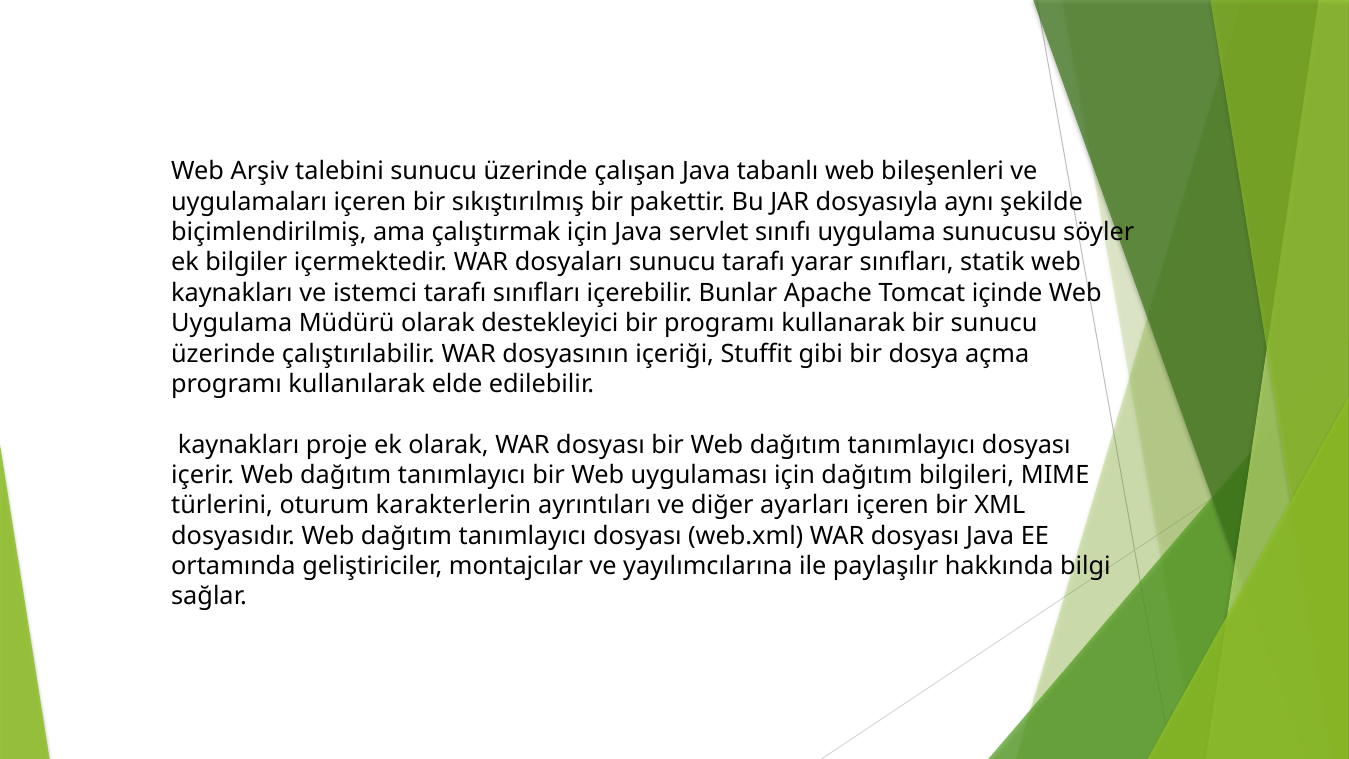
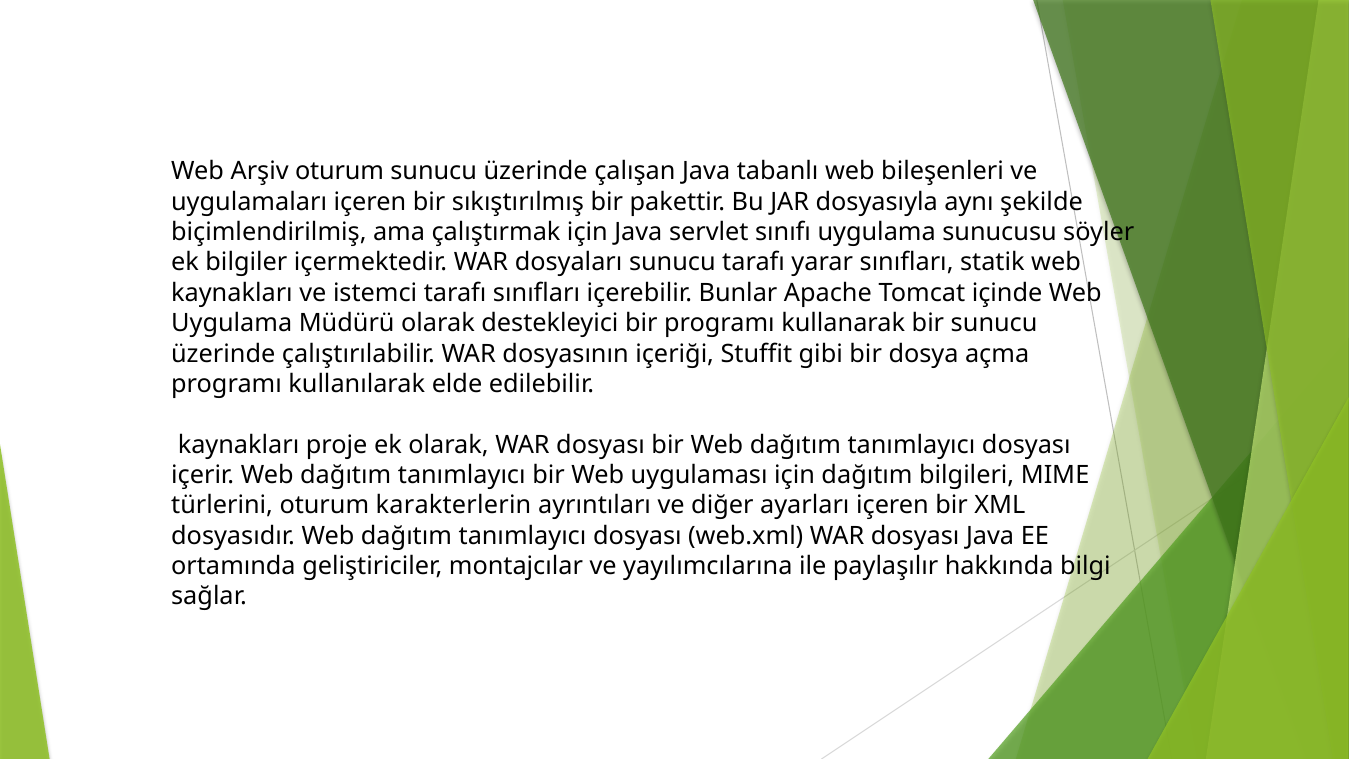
Arşiv talebini: talebini -> oturum
